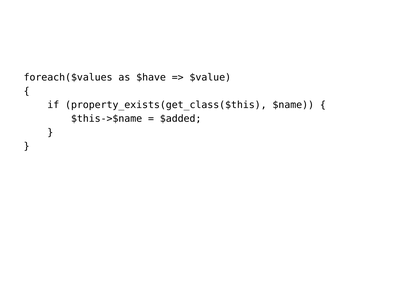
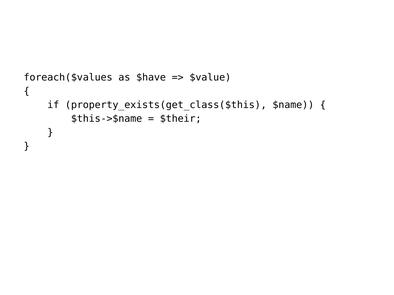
$added: $added -> $their
